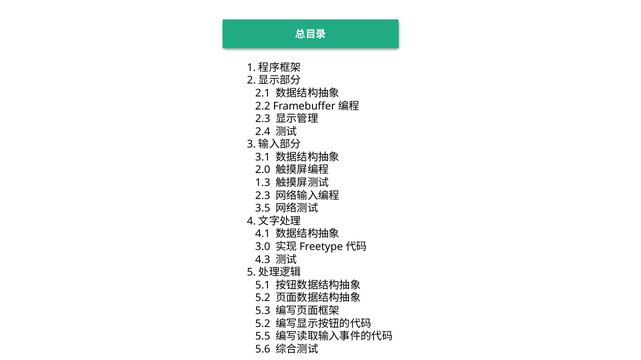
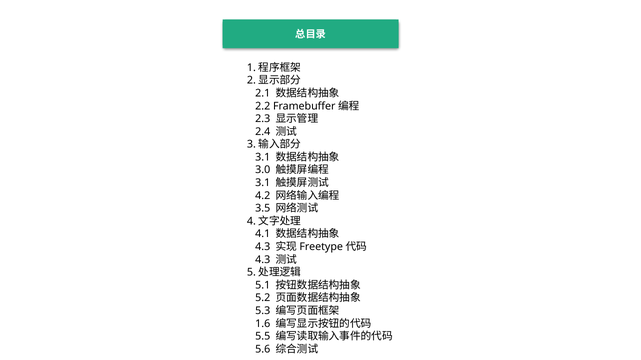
2.0: 2.0 -> 3.0
1.3 at (263, 183): 1.3 -> 3.1
2.3 at (263, 196): 2.3 -> 4.2
3.0 at (263, 247): 3.0 -> 4.3
5.2 at (263, 324): 5.2 -> 1.6
